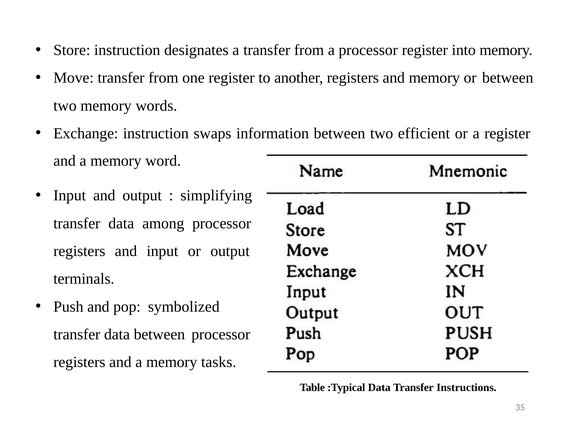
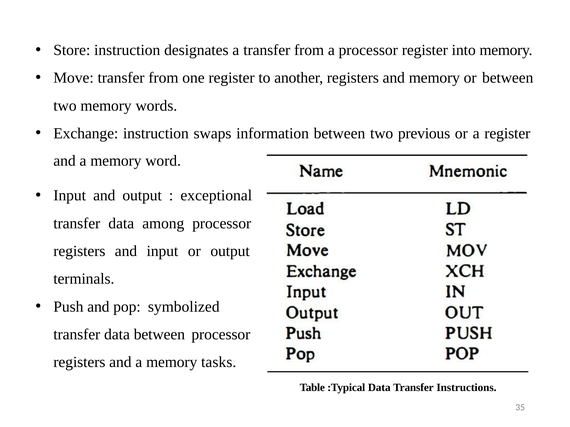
efficient: efficient -> previous
simplifying: simplifying -> exceptional
